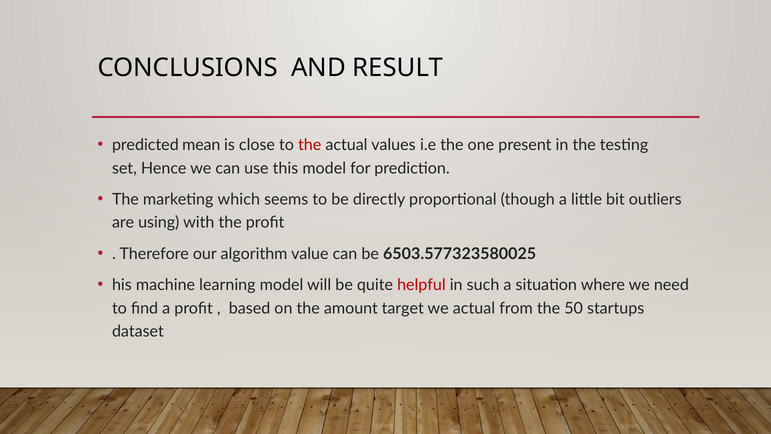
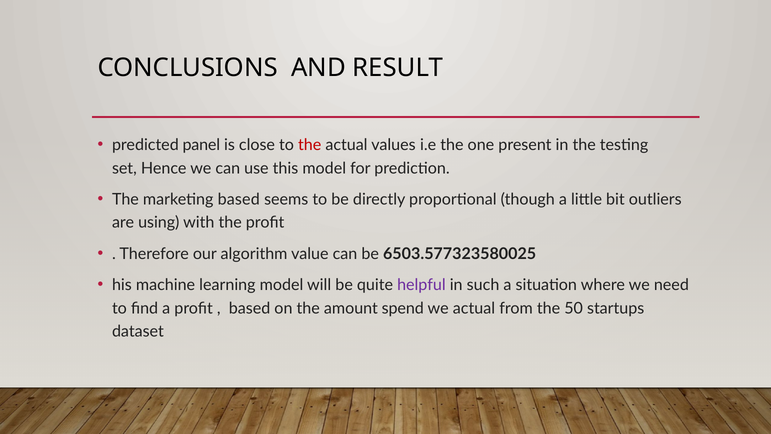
mean: mean -> panel
marketing which: which -> based
helpful colour: red -> purple
target: target -> spend
